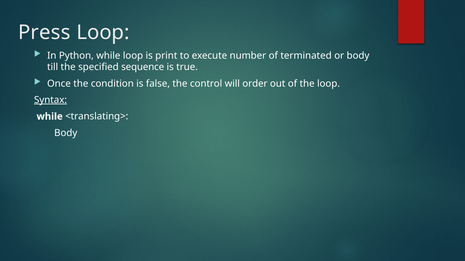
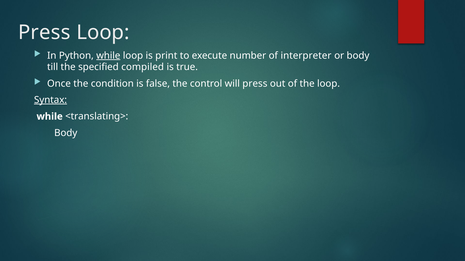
while at (108, 56) underline: none -> present
terminated: terminated -> interpreter
sequence: sequence -> compiled
will order: order -> press
